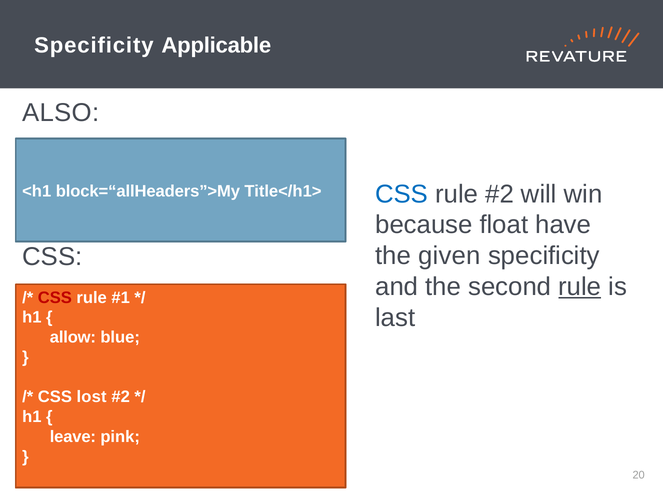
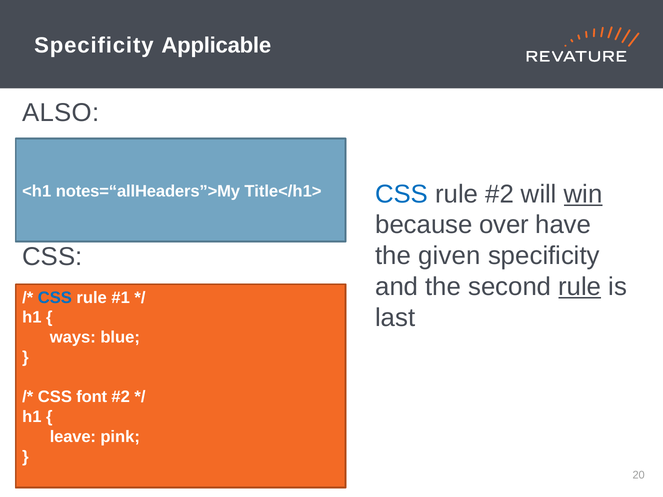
block=“allHeaders”>My: block=“allHeaders”>My -> notes=“allHeaders”>My
win underline: none -> present
float: float -> over
CSS at (55, 298) colour: red -> blue
allow: allow -> ways
lost: lost -> font
